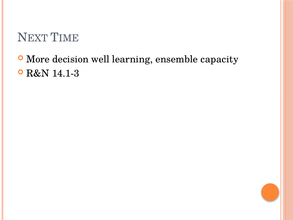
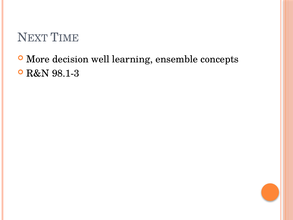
capacity: capacity -> concepts
14.1-3: 14.1-3 -> 98.1-3
